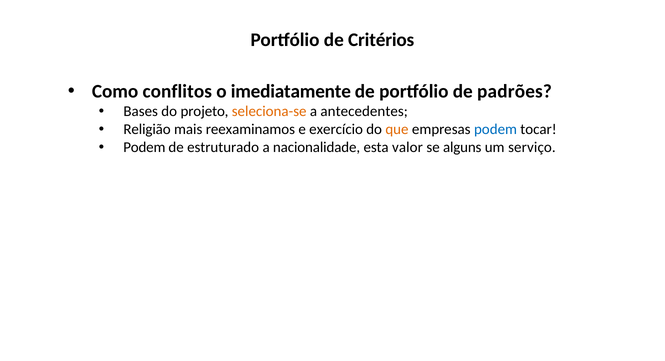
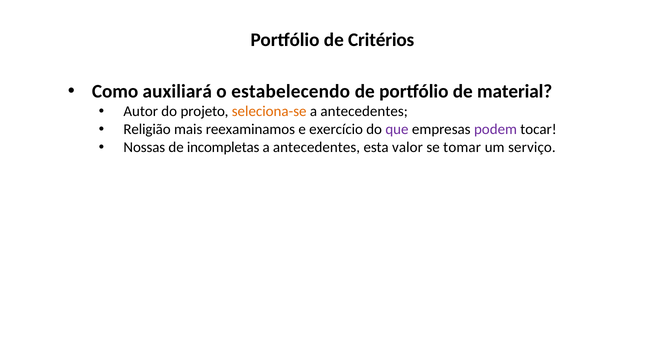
conflitos: conflitos -> auxiliará
imediatamente: imediatamente -> estabelecendo
padrões: padrões -> material
Bases: Bases -> Autor
que colour: orange -> purple
podem at (496, 129) colour: blue -> purple
Podem at (144, 147): Podem -> Nossas
estruturado: estruturado -> incompletas
nacionalidade at (317, 147): nacionalidade -> antecedentes
alguns: alguns -> tomar
